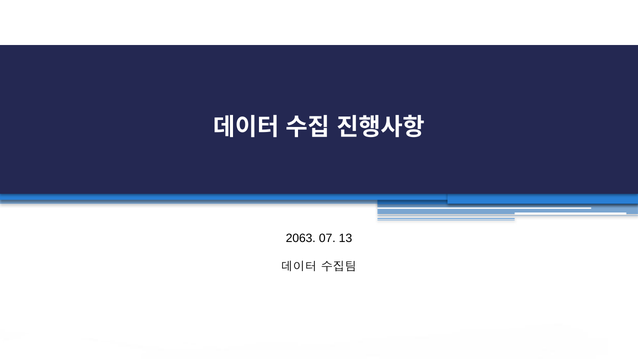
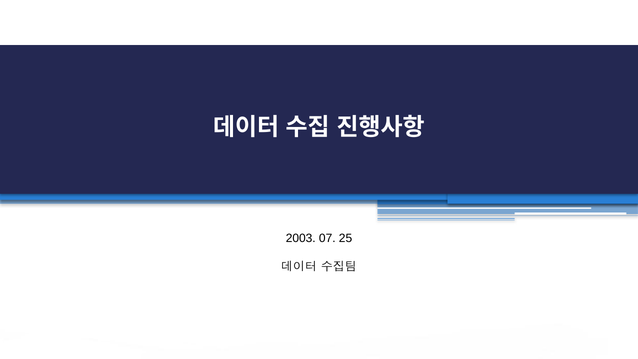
2063: 2063 -> 2003
13: 13 -> 25
